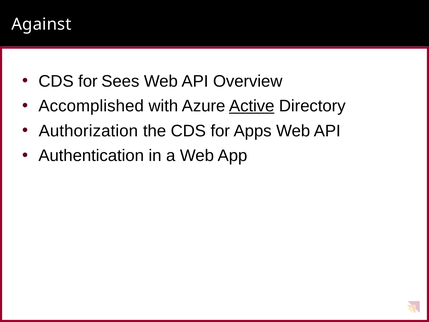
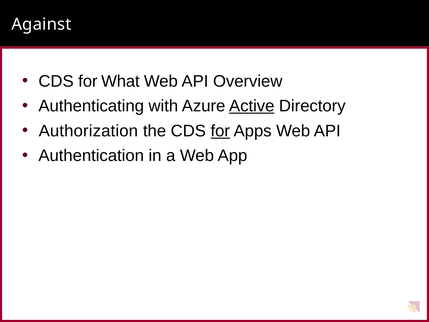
Sees: Sees -> What
Accomplished: Accomplished -> Authenticating
for at (220, 131) underline: none -> present
